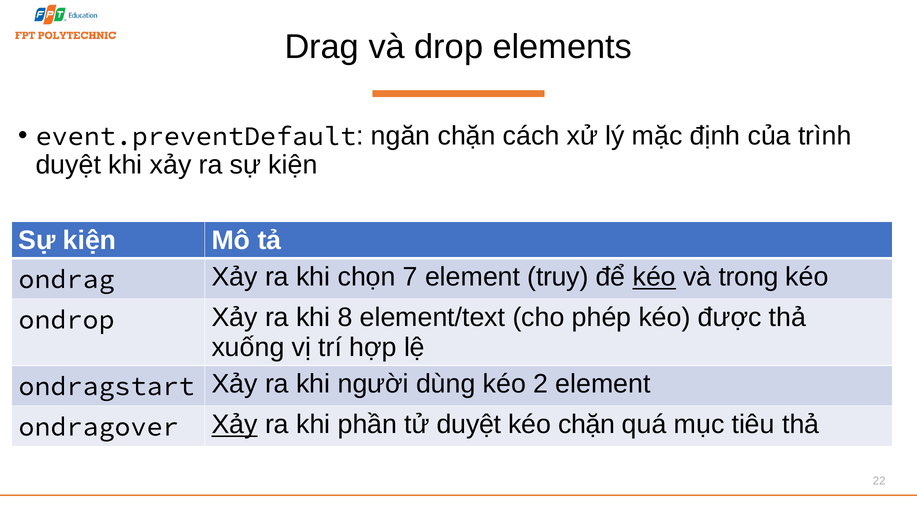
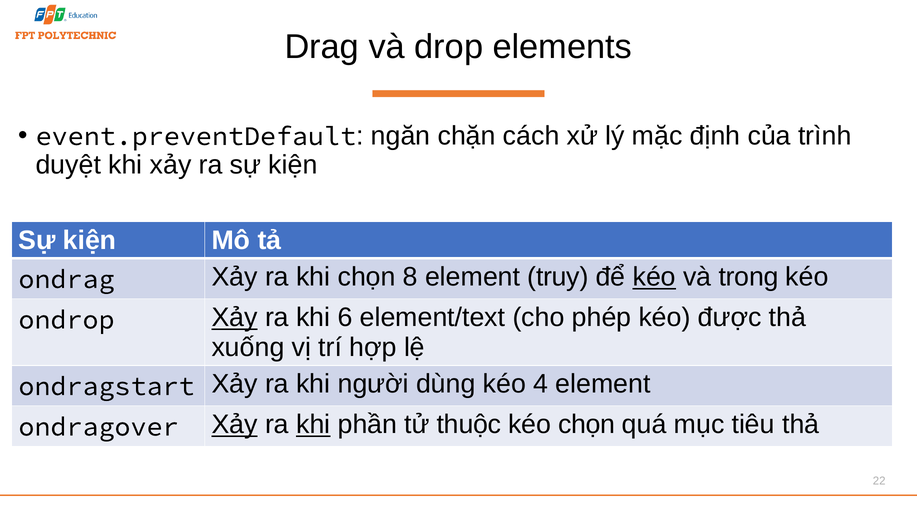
7: 7 -> 8
Xảy at (235, 317) underline: none -> present
8: 8 -> 6
2: 2 -> 4
khi at (313, 424) underline: none -> present
tử duyệt: duyệt -> thuộc
kéo chặn: chặn -> chọn
